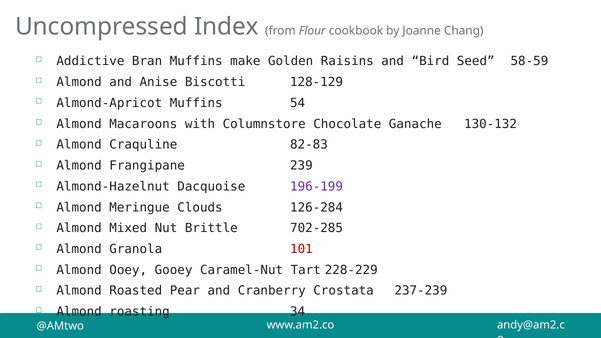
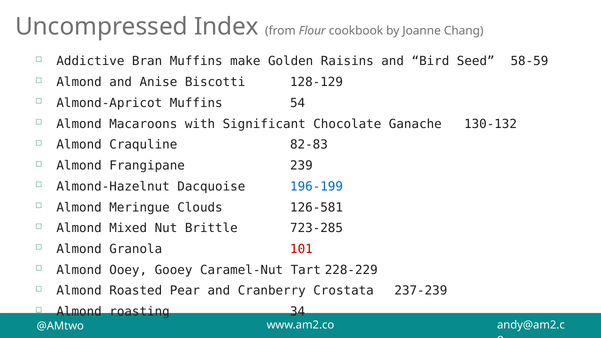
Columnstore: Columnstore -> Significant
196-199 colour: purple -> blue
126-284: 126-284 -> 126-581
702-285: 702-285 -> 723-285
